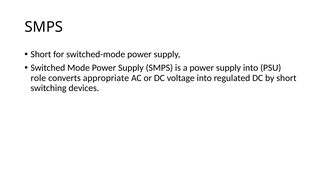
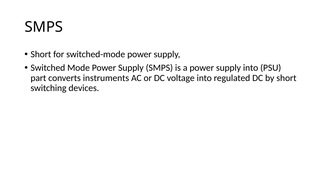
role: role -> part
appropriate: appropriate -> instruments
